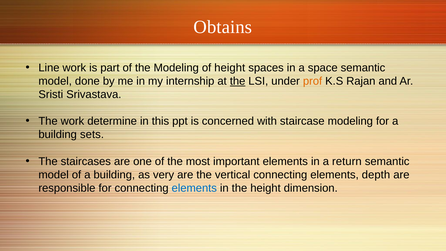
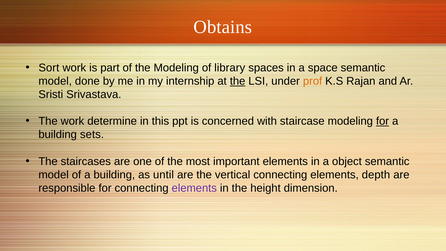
Line: Line -> Sort
of height: height -> library
for at (383, 121) underline: none -> present
return: return -> object
very: very -> until
elements at (194, 188) colour: blue -> purple
